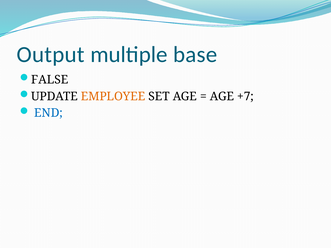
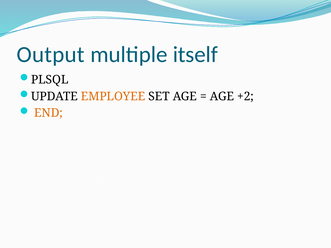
base: base -> itself
FALSE: FALSE -> PLSQL
+7: +7 -> +2
END colour: blue -> orange
